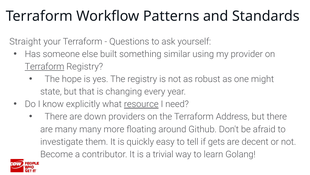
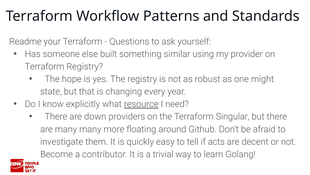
Straight: Straight -> Readme
Terraform at (45, 66) underline: present -> none
Address: Address -> Singular
gets: gets -> acts
